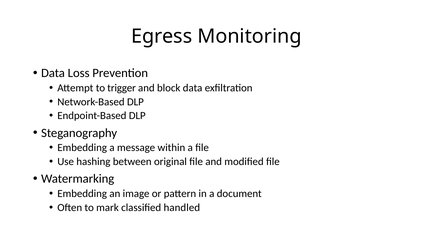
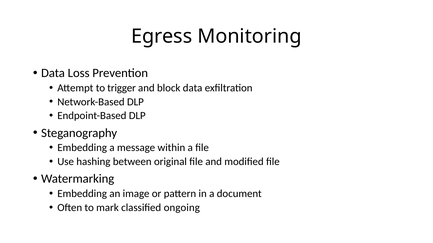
handled: handled -> ongoing
